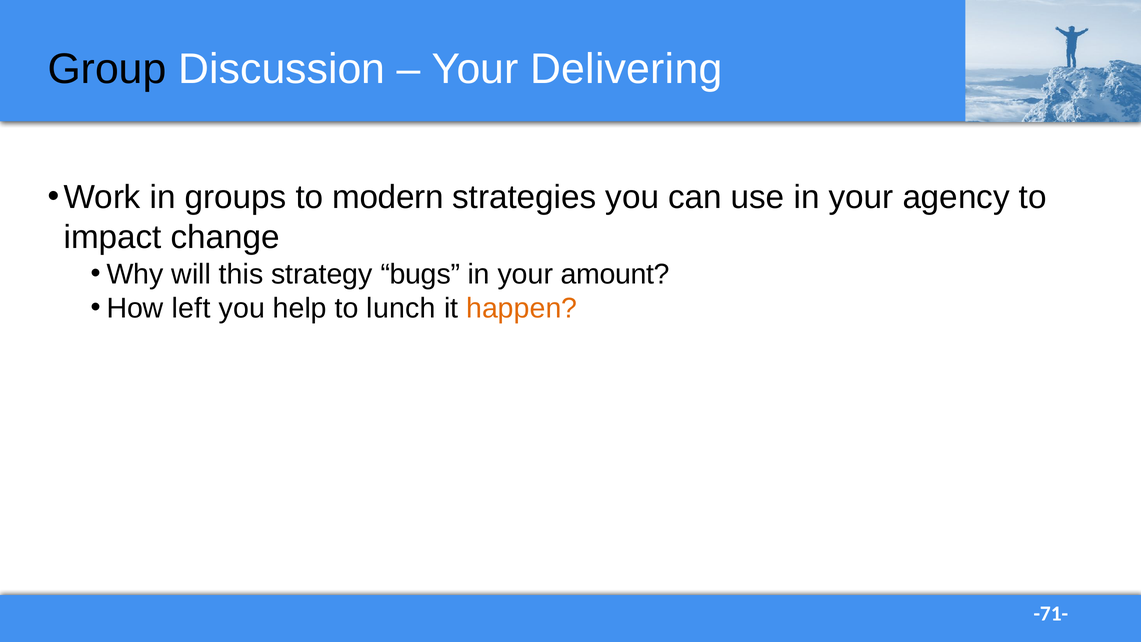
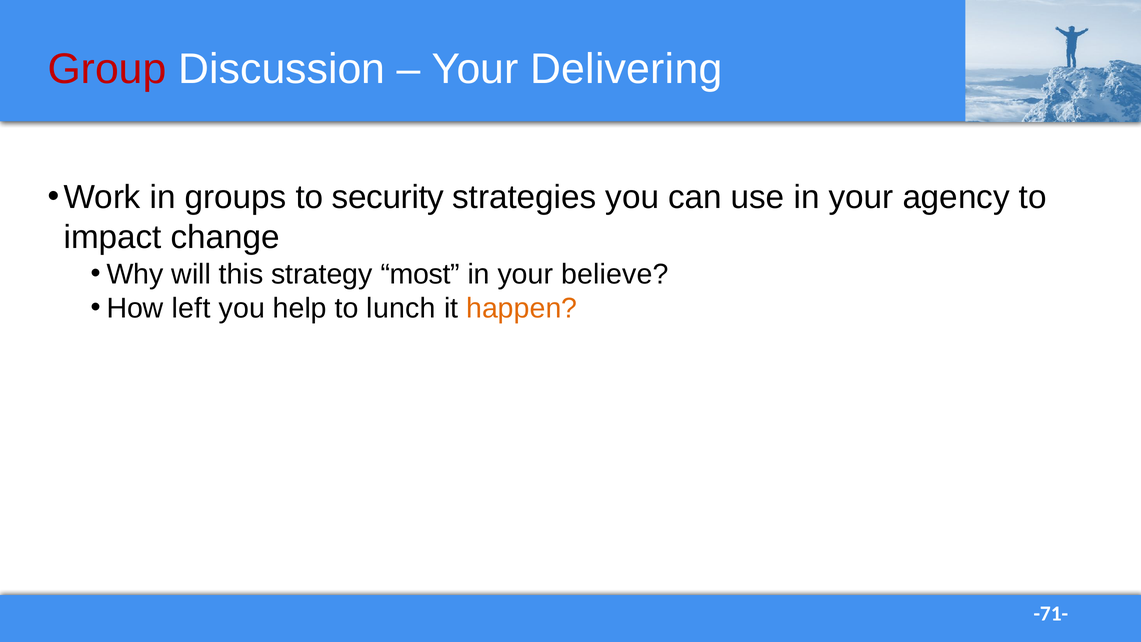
Group colour: black -> red
modern: modern -> security
bugs: bugs -> most
amount: amount -> believe
